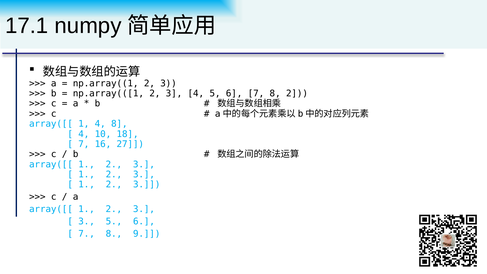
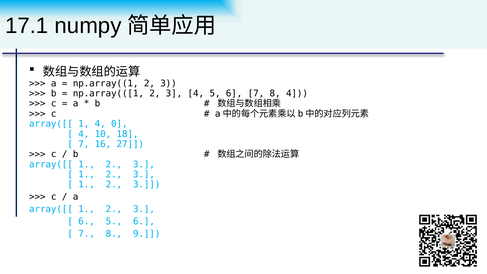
8 2: 2 -> 4
4 8: 8 -> 0
3 at (87, 221): 3 -> 6
